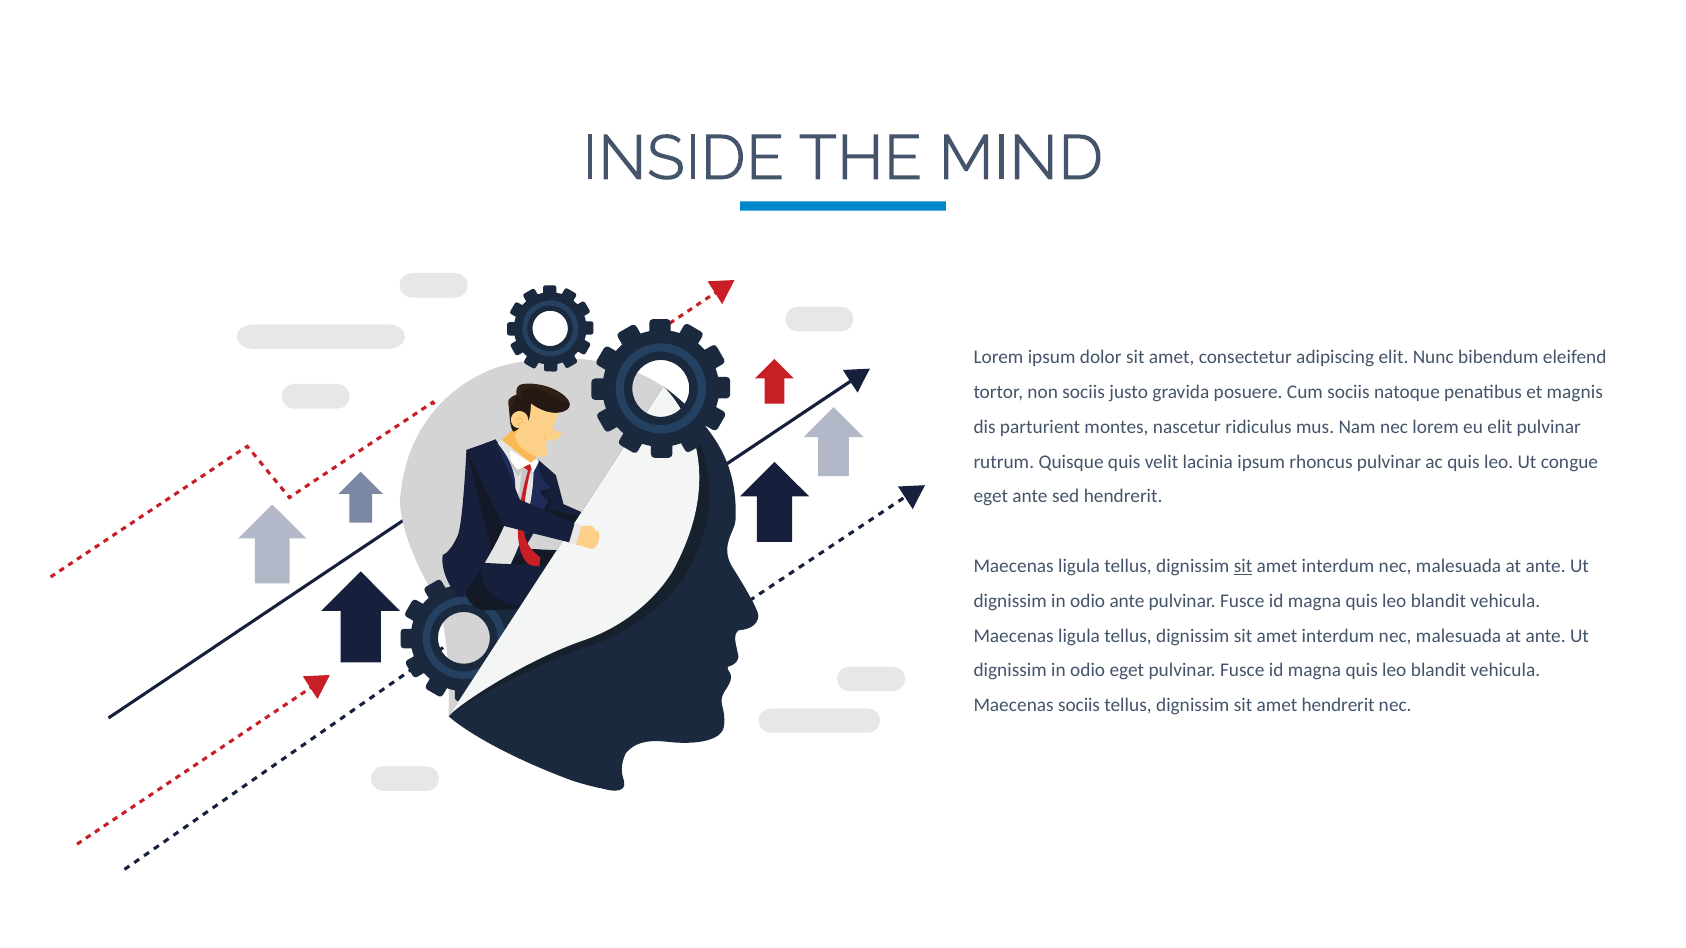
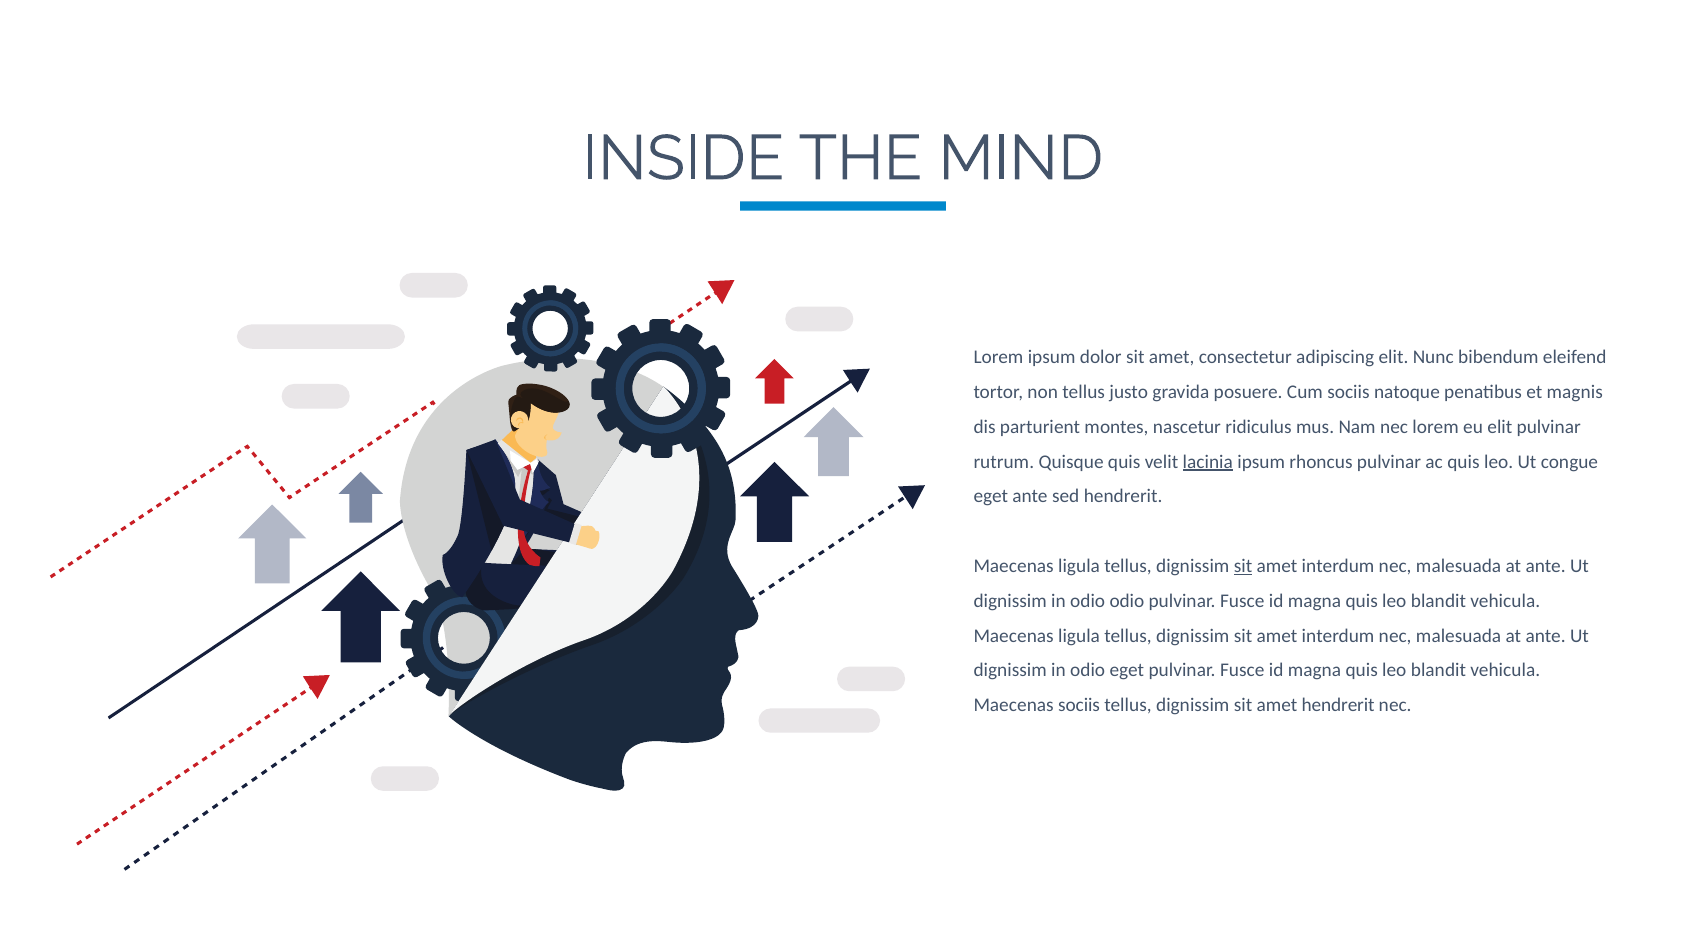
non sociis: sociis -> tellus
lacinia underline: none -> present
odio ante: ante -> odio
